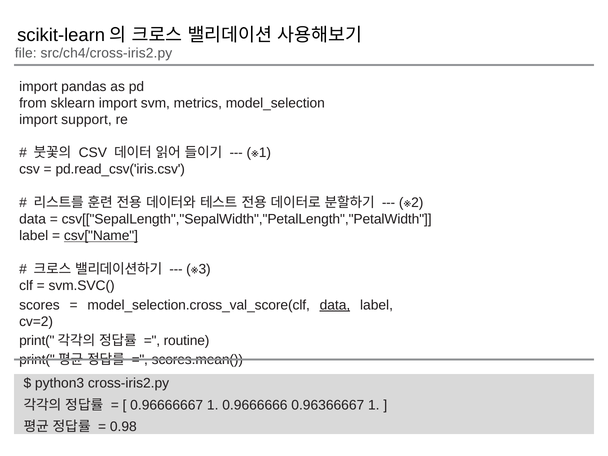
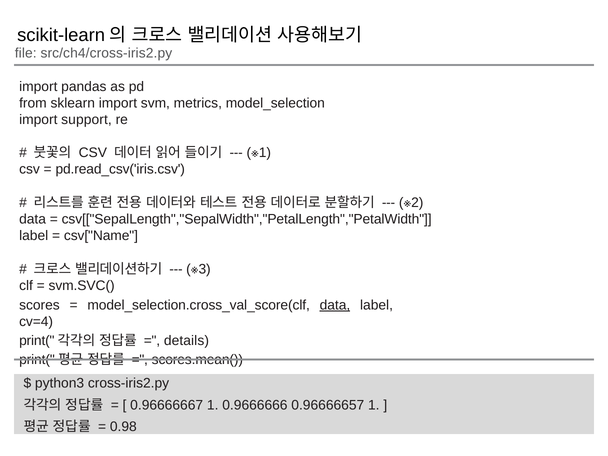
csv["Name underline: present -> none
cv=2: cv=2 -> cv=4
routine: routine -> details
0.96366667: 0.96366667 -> 0.96666657
